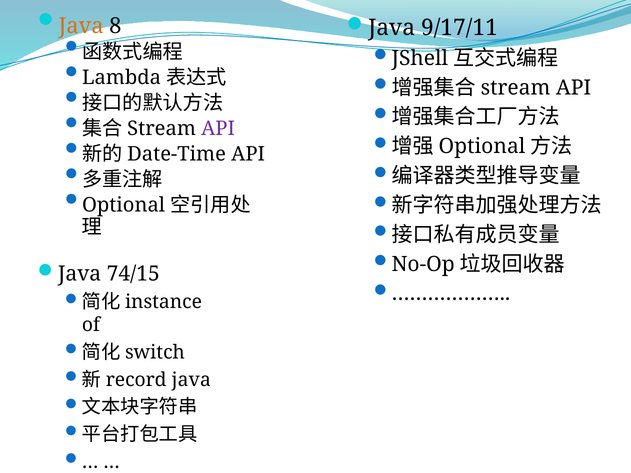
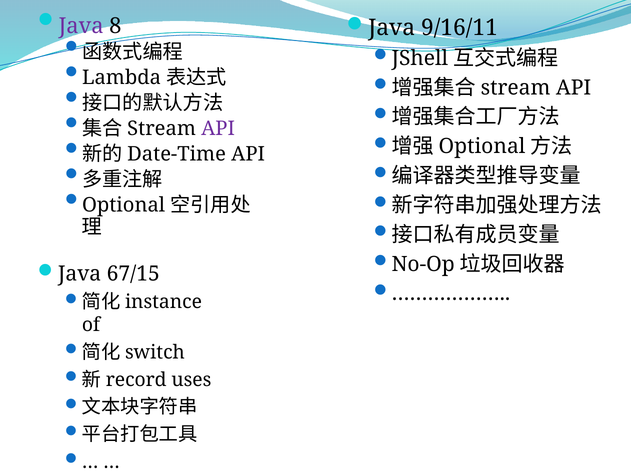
Java at (81, 26) colour: orange -> purple
9/17/11: 9/17/11 -> 9/16/11
74/15: 74/15 -> 67/15
java at (191, 380): java -> uses
